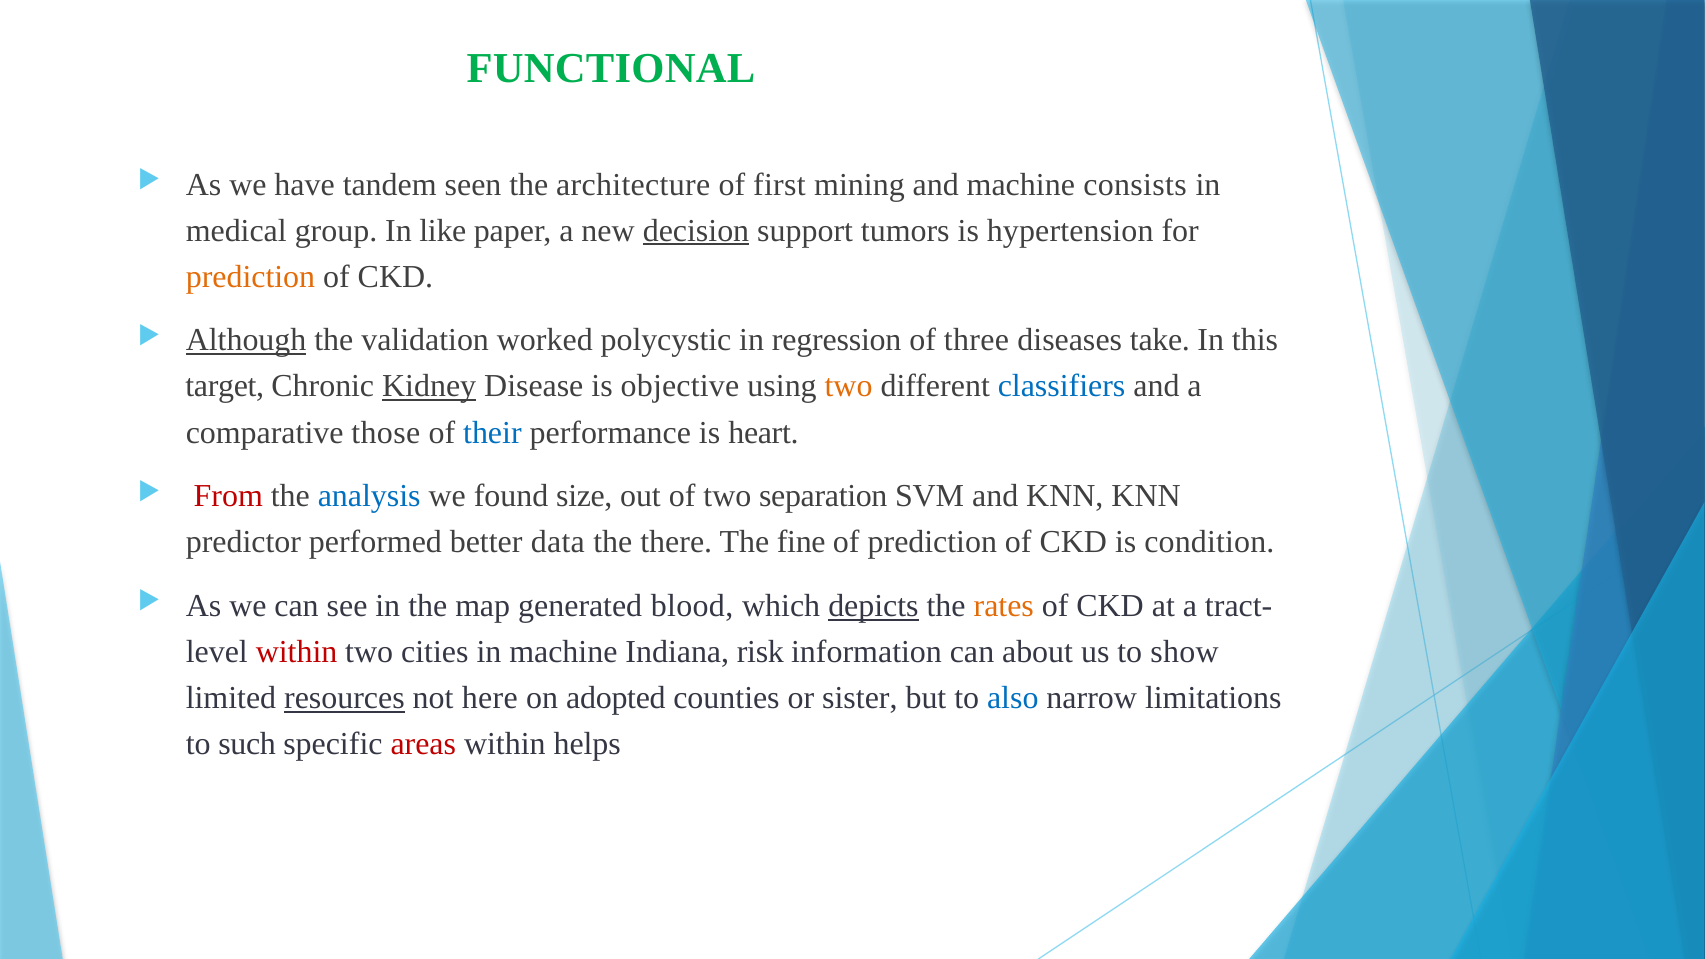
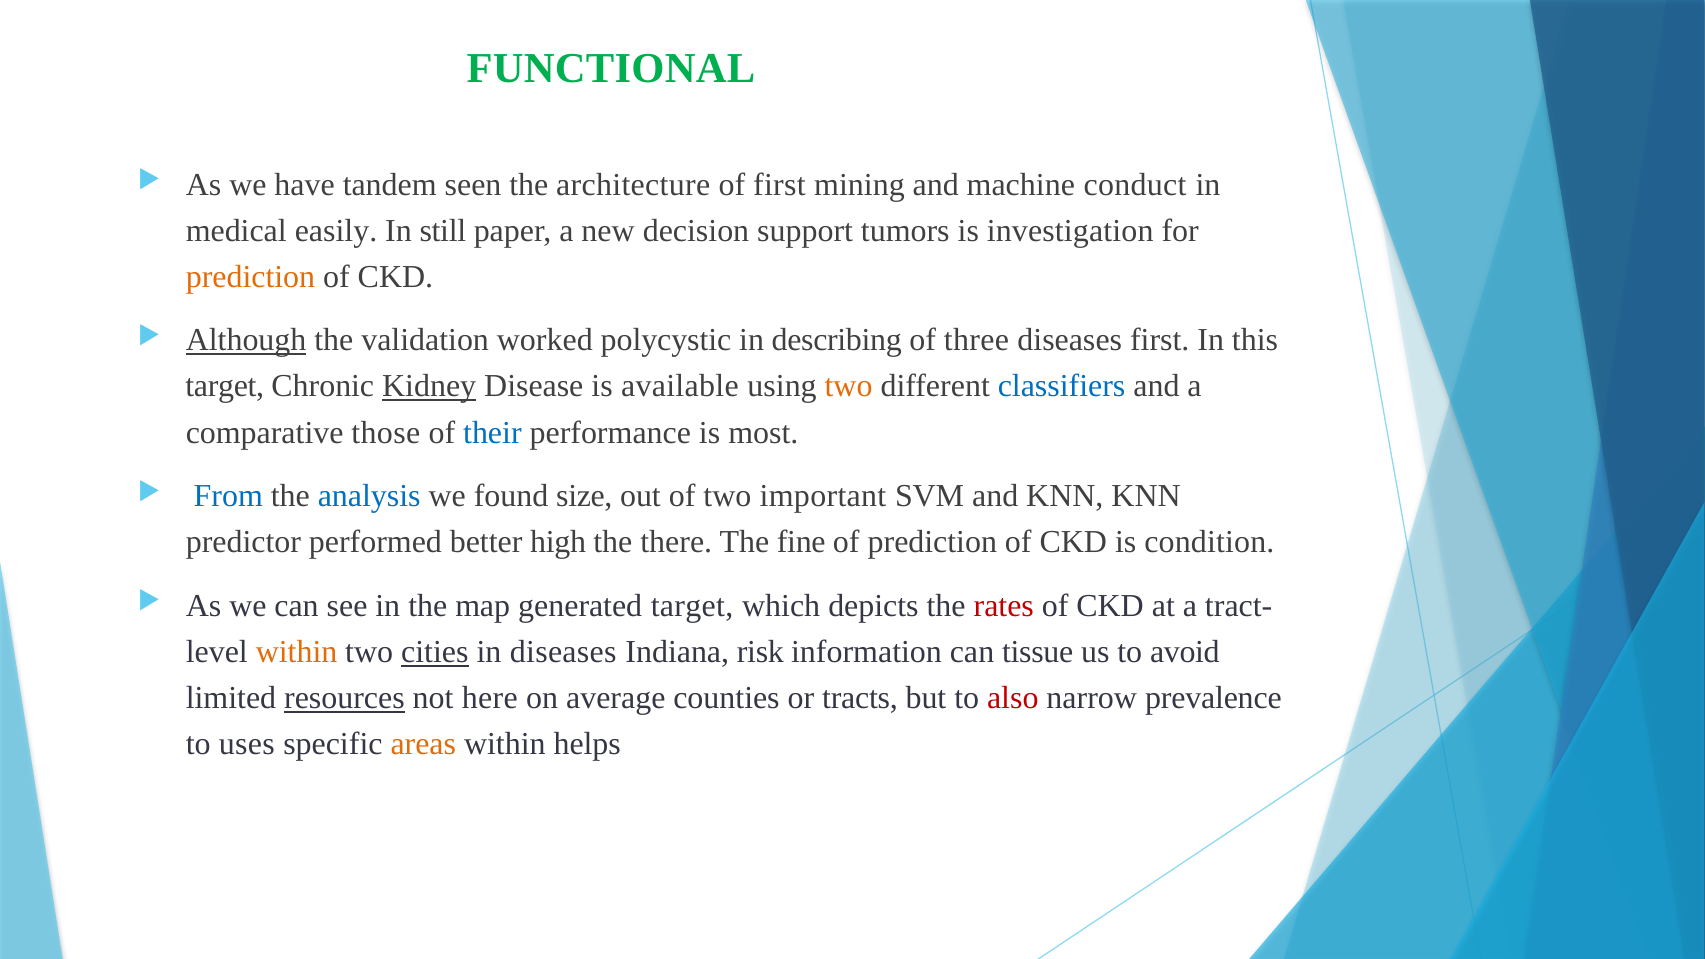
consists: consists -> conduct
group: group -> easily
like: like -> still
decision underline: present -> none
hypertension: hypertension -> investigation
regression: regression -> describing
diseases take: take -> first
objective: objective -> available
heart: heart -> most
From colour: red -> blue
separation: separation -> important
data: data -> high
generated blood: blood -> target
depicts underline: present -> none
rates colour: orange -> red
within at (297, 652) colour: red -> orange
cities underline: none -> present
in machine: machine -> diseases
about: about -> tissue
show: show -> avoid
adopted: adopted -> average
sister: sister -> tracts
also colour: blue -> red
limitations: limitations -> prevalence
such: such -> uses
areas colour: red -> orange
